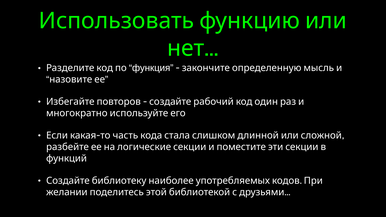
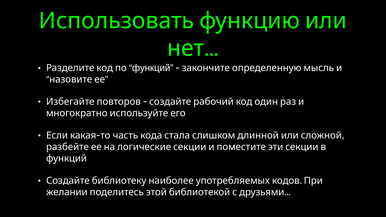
функция at (151, 68): функция -> функций
